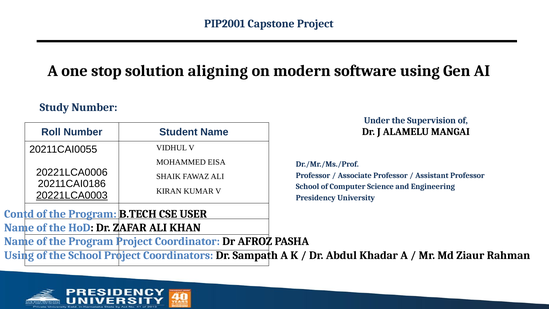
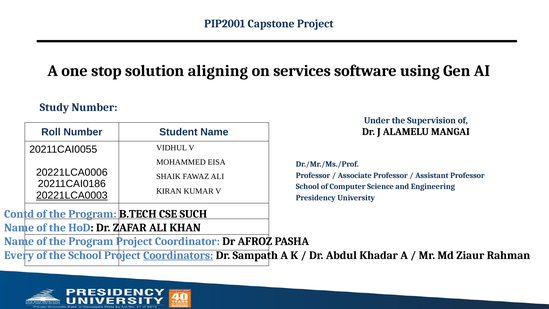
modern: modern -> services
USER: USER -> SUCH
Using at (19, 255): Using -> Every
Coordinators underline: none -> present
